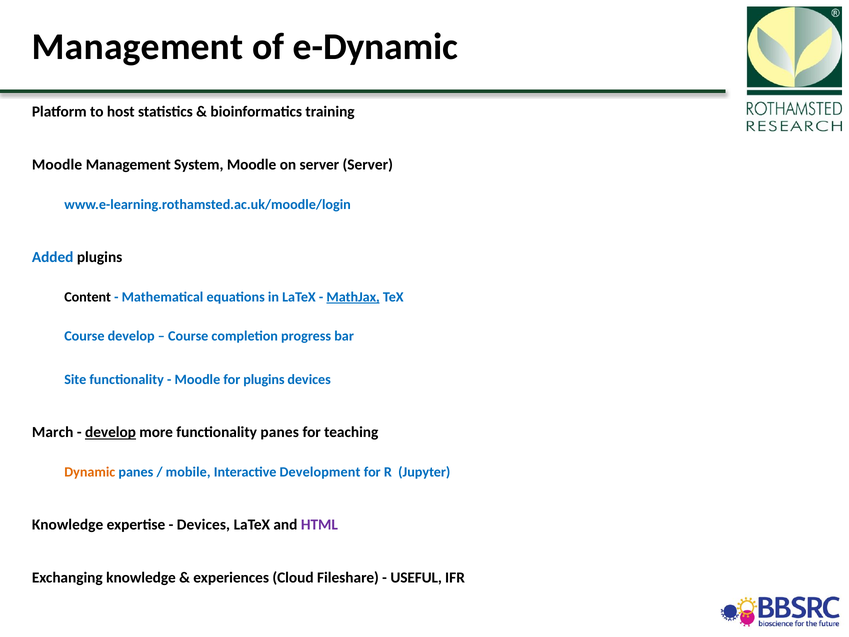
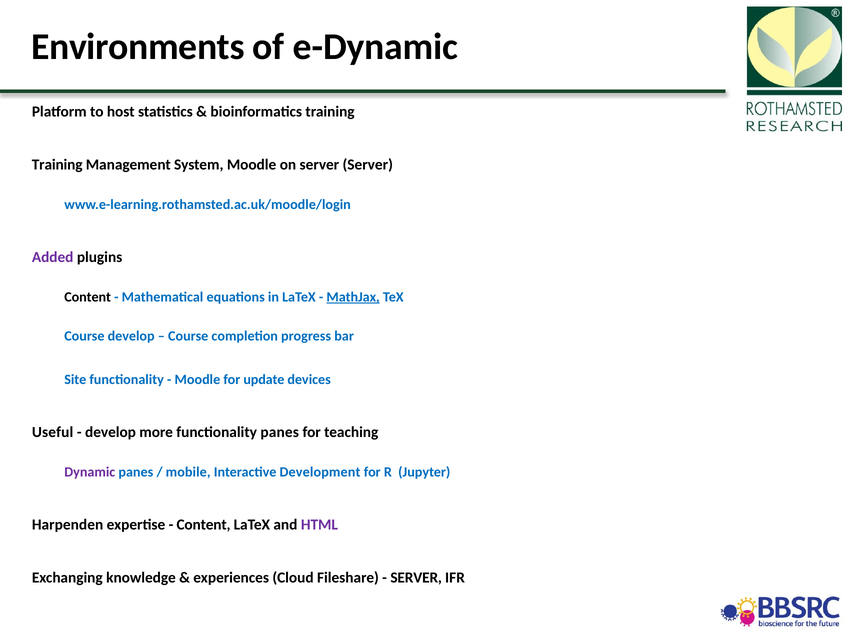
Management at (138, 47): Management -> Environments
Moodle at (57, 165): Moodle -> Training
Added colour: blue -> purple
for plugins: plugins -> update
March: March -> Useful
develop at (111, 432) underline: present -> none
Dynamic colour: orange -> purple
Knowledge at (68, 524): Knowledge -> Harpenden
Devices at (203, 524): Devices -> Content
USEFUL at (416, 577): USEFUL -> SERVER
